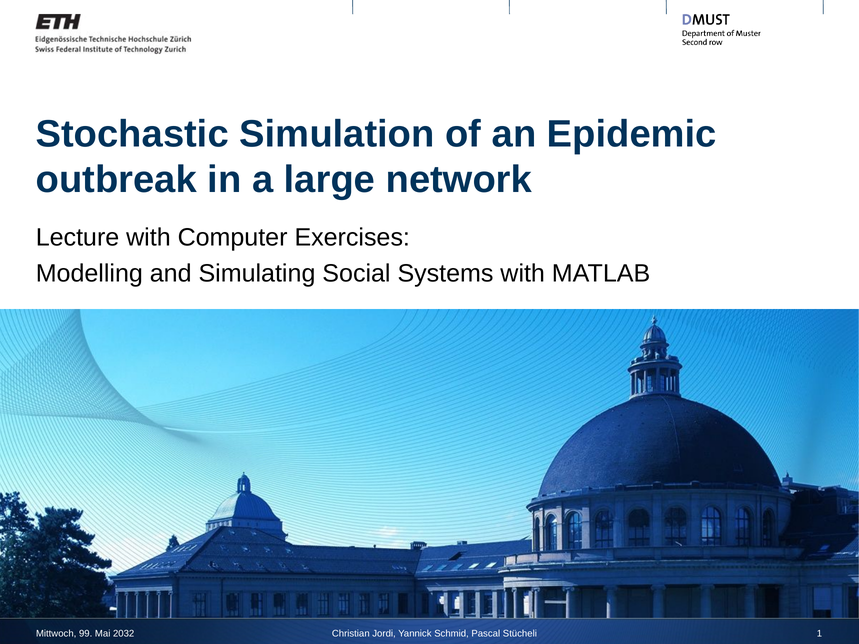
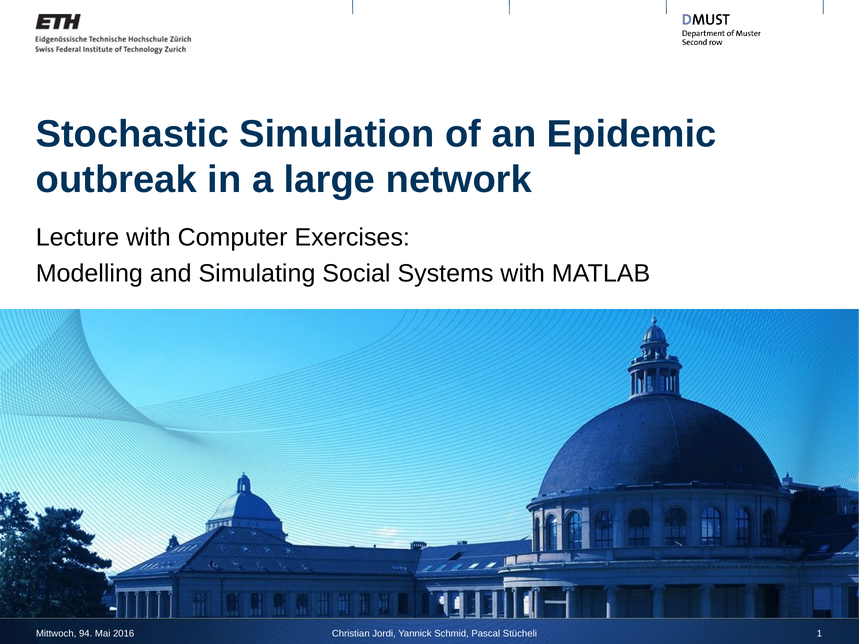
99: 99 -> 94
2032: 2032 -> 2016
